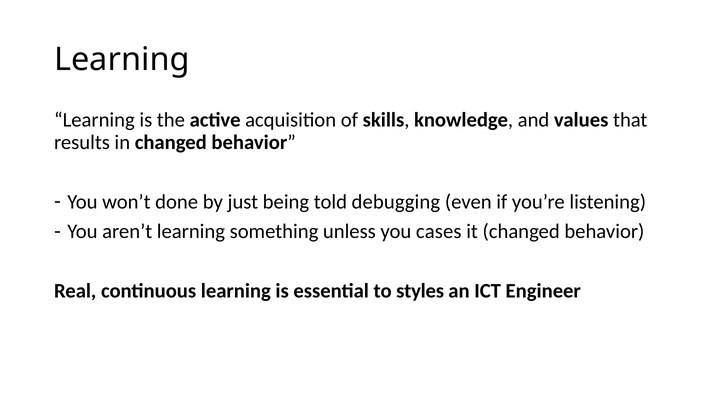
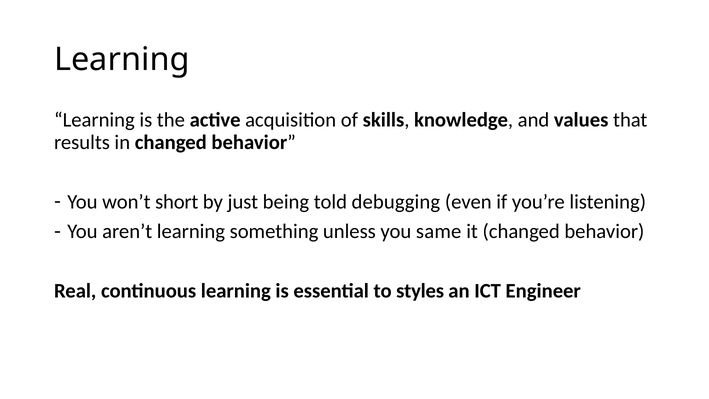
done: done -> short
cases: cases -> same
